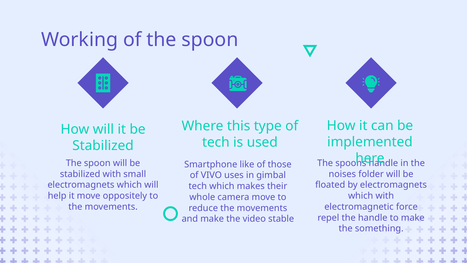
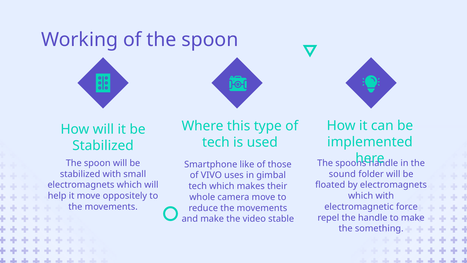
noises: noises -> sound
